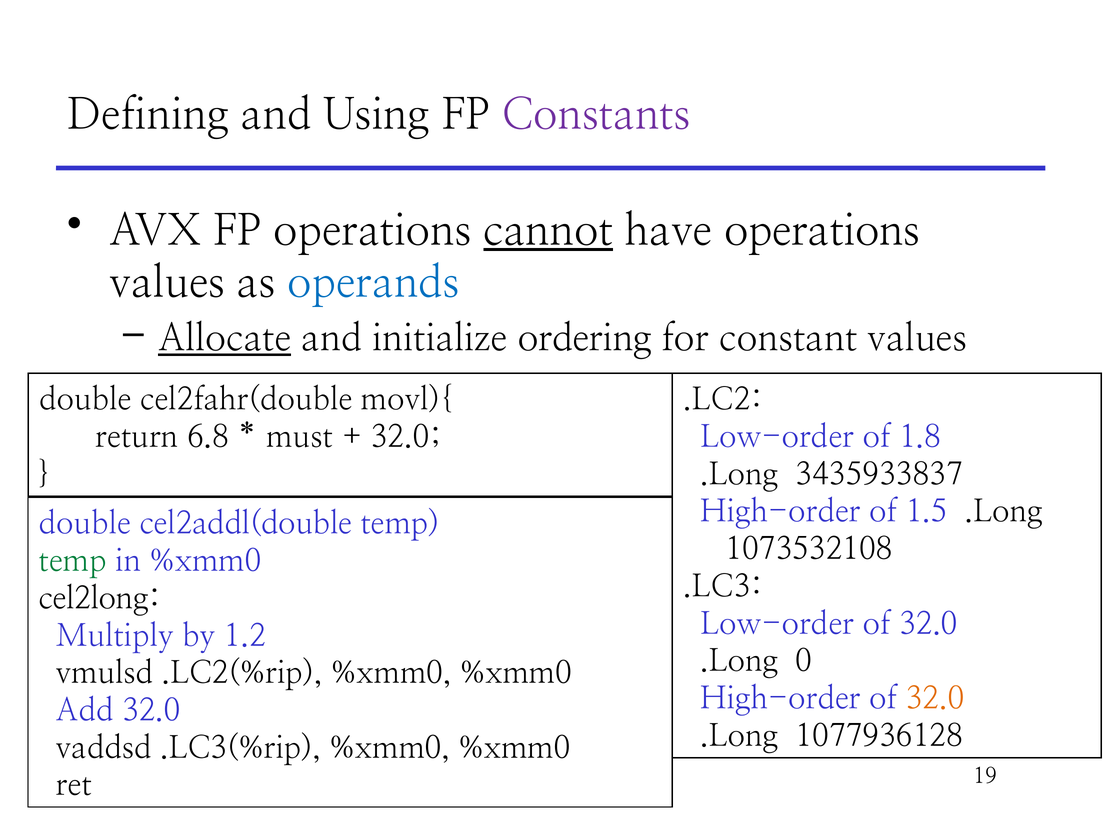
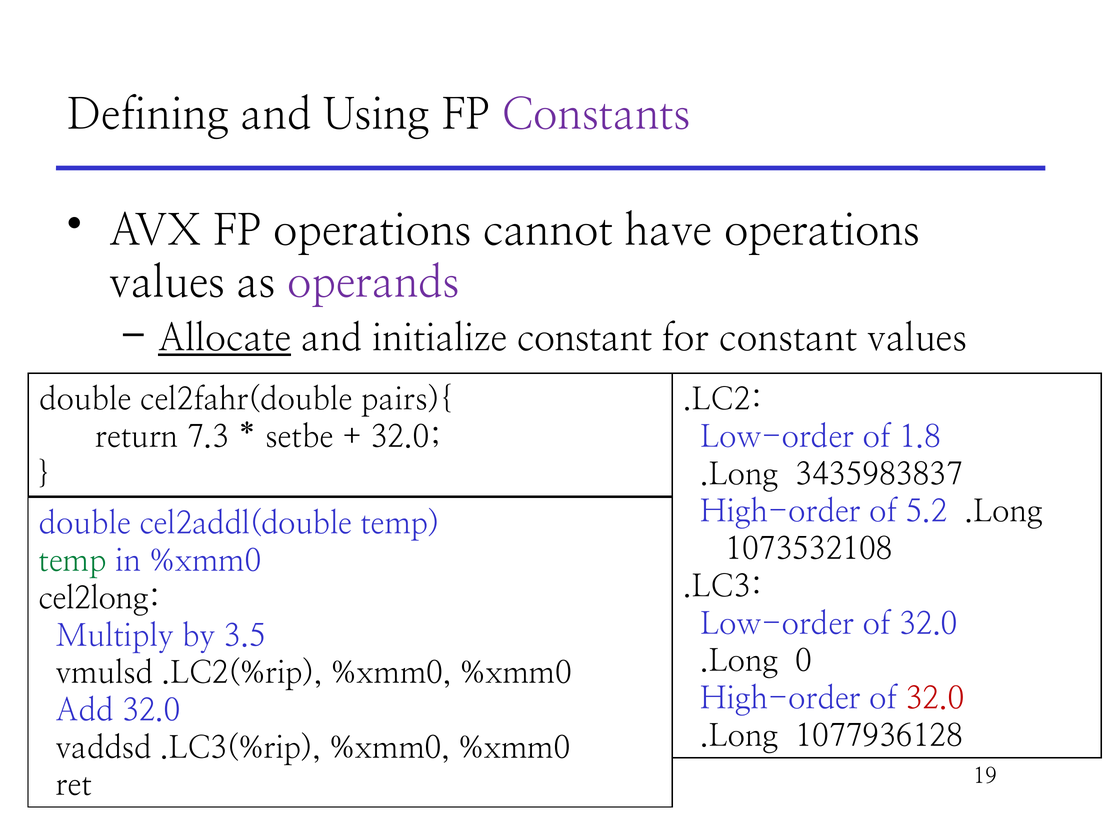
cannot underline: present -> none
operands colour: blue -> purple
initialize ordering: ordering -> constant
movl){: movl){ -> pairs){
6.8: 6.8 -> 7.3
must: must -> setbe
3435933837: 3435933837 -> 3435983837
1.5: 1.5 -> 5.2
1.2: 1.2 -> 3.5
32.0 at (935, 698) colour: orange -> red
